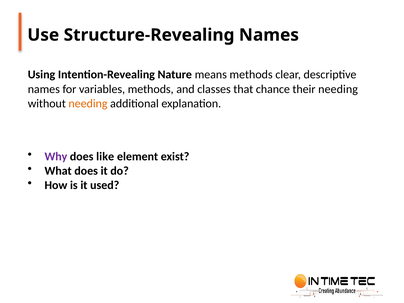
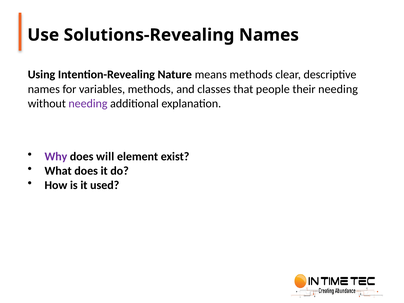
Structure-Revealing: Structure-Revealing -> Solutions-Revealing
chance: chance -> people
needing at (88, 103) colour: orange -> purple
like: like -> will
